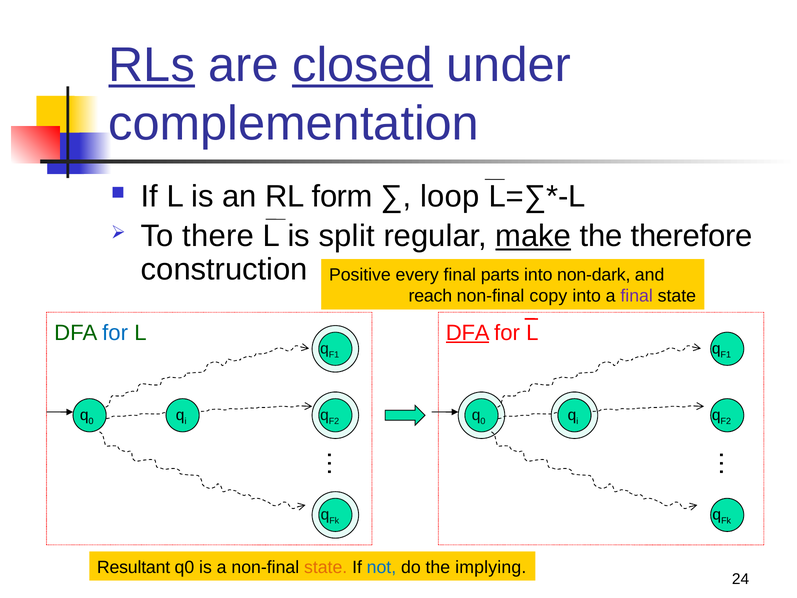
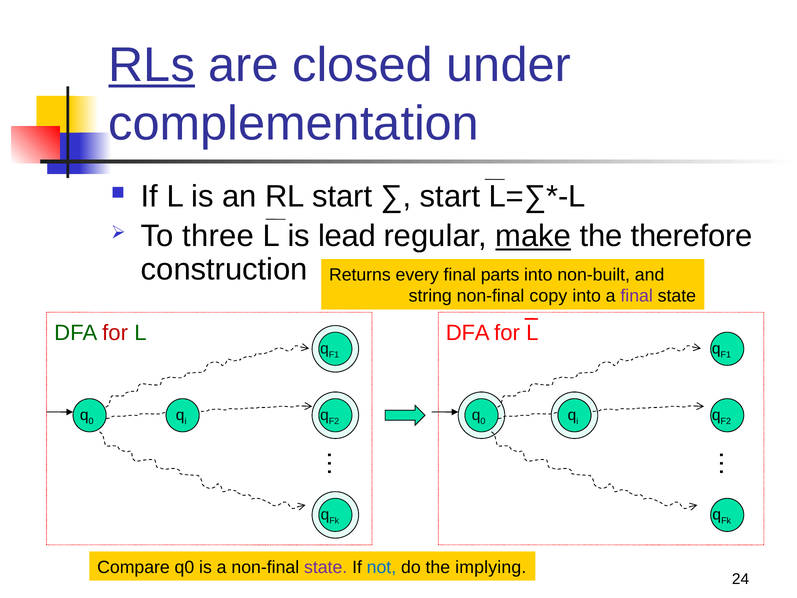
closed underline: present -> none
RL form: form -> start
loop at (450, 196): loop -> start
there: there -> three
split: split -> lead
Positive: Positive -> Returns
non-dark: non-dark -> non-built
reach: reach -> string
for at (115, 333) colour: blue -> red
DFA at (468, 333) underline: present -> none
Resultant: Resultant -> Compare
state at (326, 567) colour: orange -> purple
